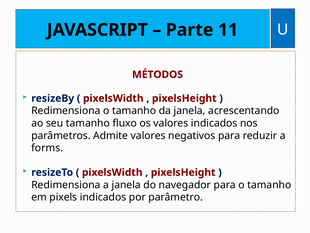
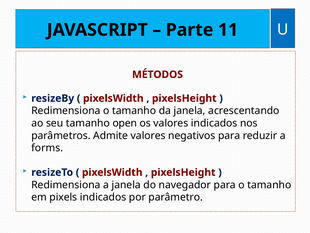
fluxo: fluxo -> open
